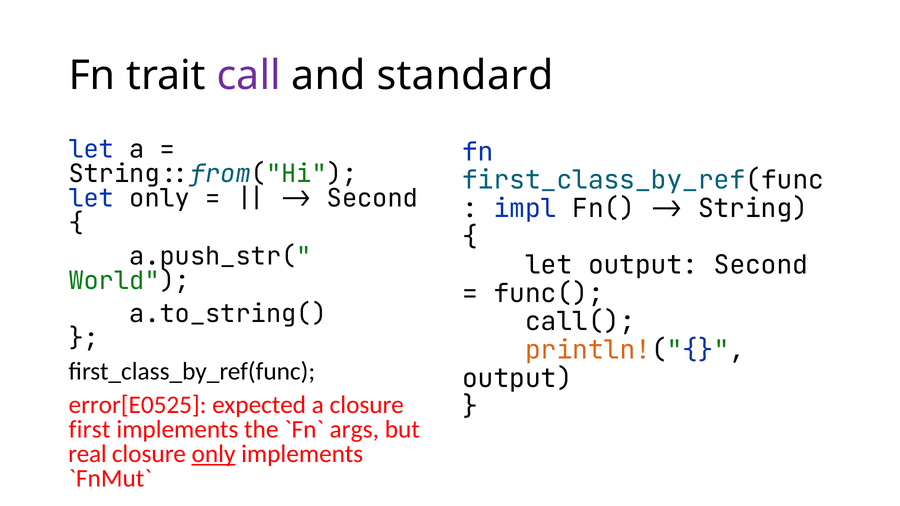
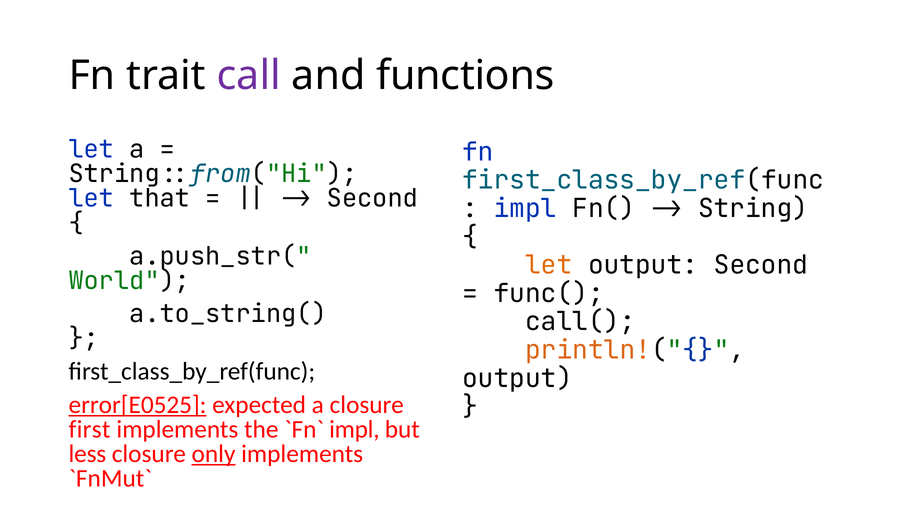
standard: standard -> functions
let only: only -> that
let at (549, 265) colour: black -> orange
error[E0525 underline: none -> present
args at (354, 430): args -> impl
real: real -> less
